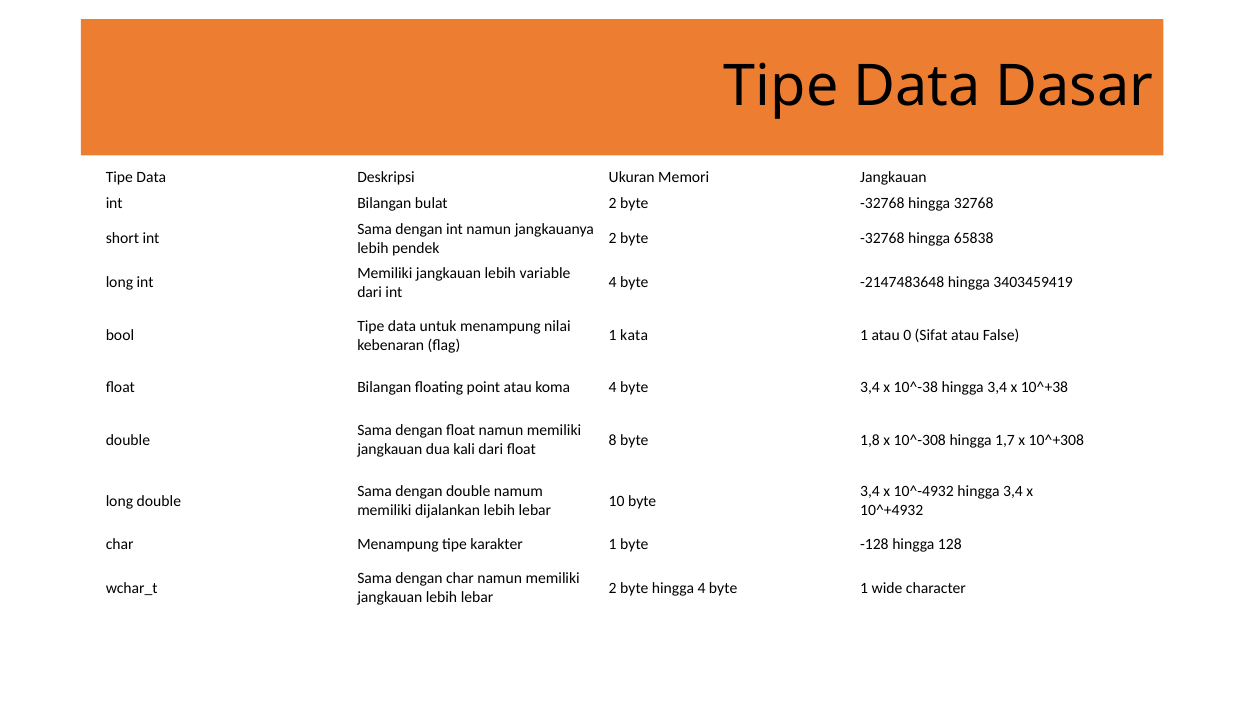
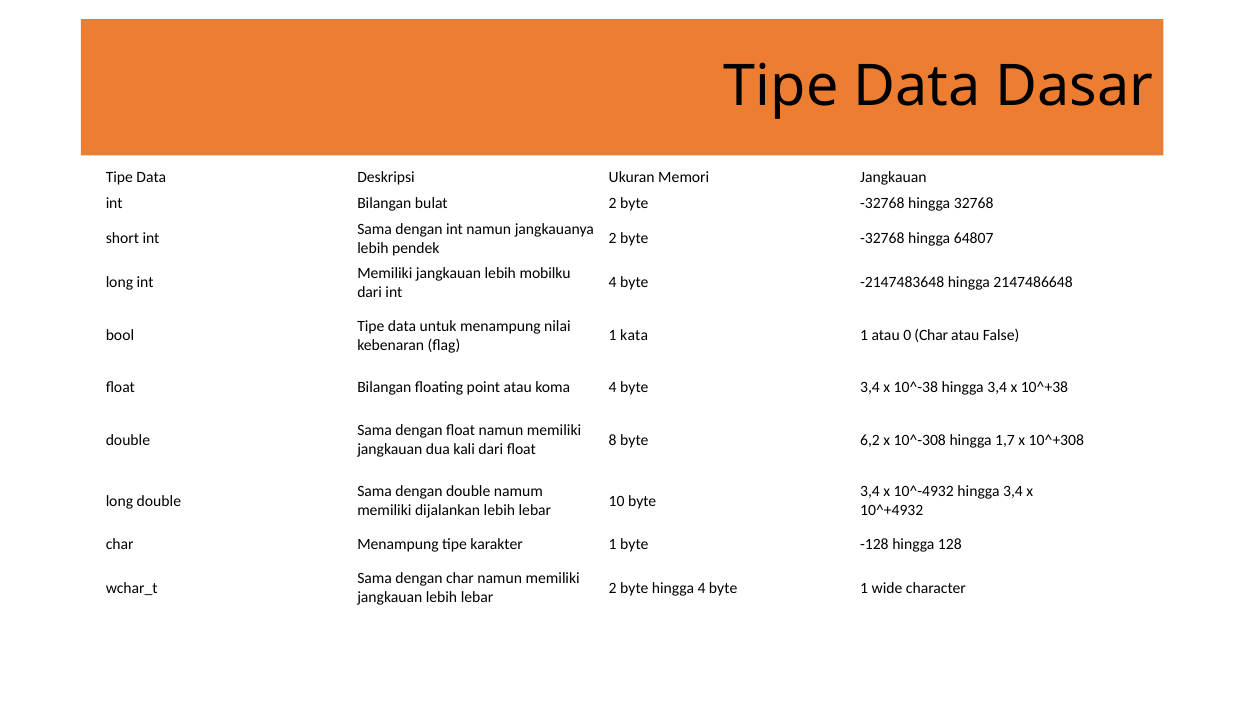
65838: 65838 -> 64807
variable: variable -> mobilku
3403459419: 3403459419 -> 2147486648
0 Sifat: Sifat -> Char
1,8: 1,8 -> 6,2
